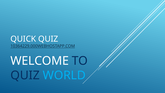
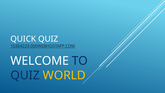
WORLD colour: light blue -> yellow
